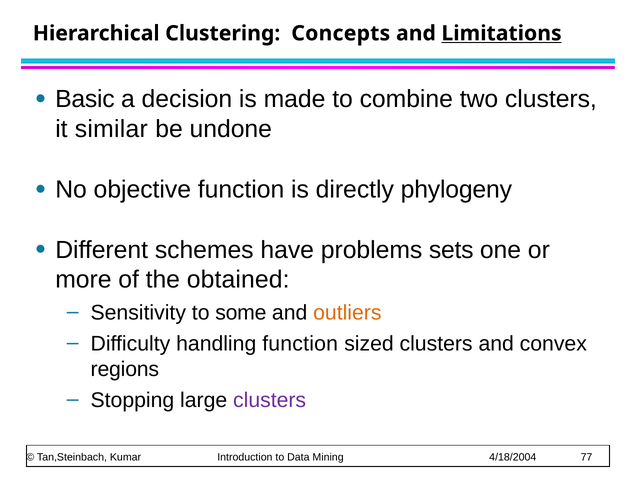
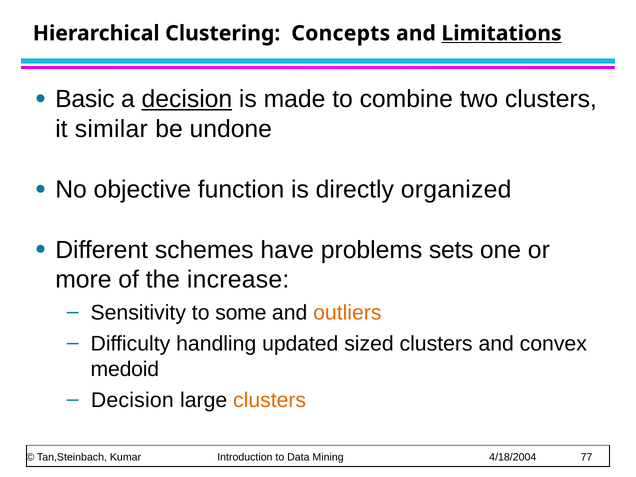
decision at (187, 99) underline: none -> present
phylogeny: phylogeny -> organized
obtained: obtained -> increase
handling function: function -> updated
regions: regions -> medoid
Stopping at (132, 400): Stopping -> Decision
clusters at (270, 400) colour: purple -> orange
